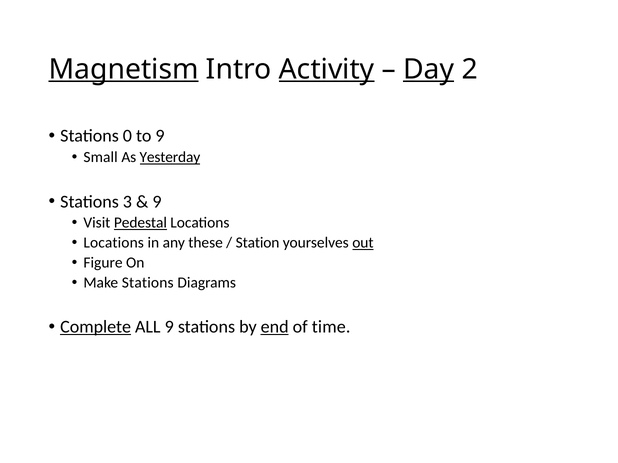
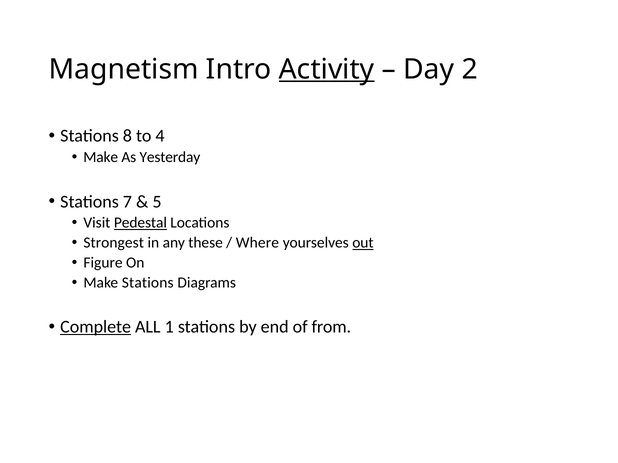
Magnetism underline: present -> none
Day underline: present -> none
0: 0 -> 8
to 9: 9 -> 4
Small at (101, 157): Small -> Make
Yesterday underline: present -> none
3: 3 -> 7
9 at (157, 202): 9 -> 5
Locations at (114, 243): Locations -> Strongest
Station: Station -> Where
ALL 9: 9 -> 1
end underline: present -> none
time: time -> from
